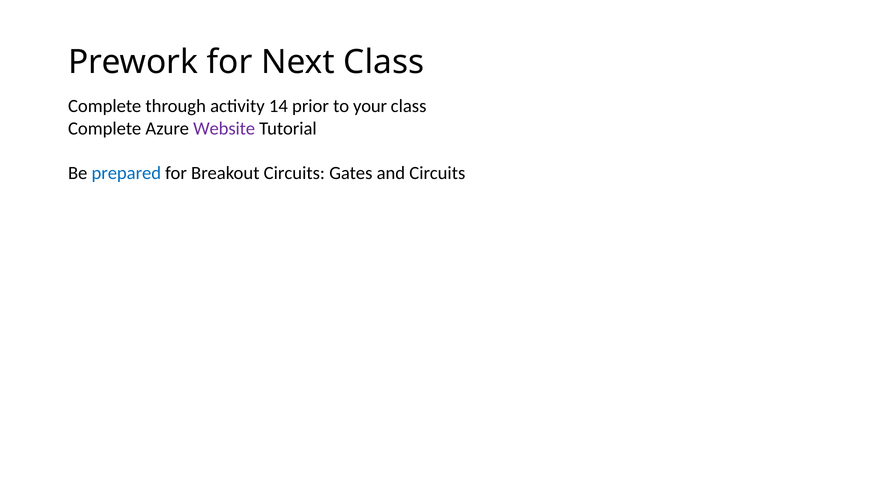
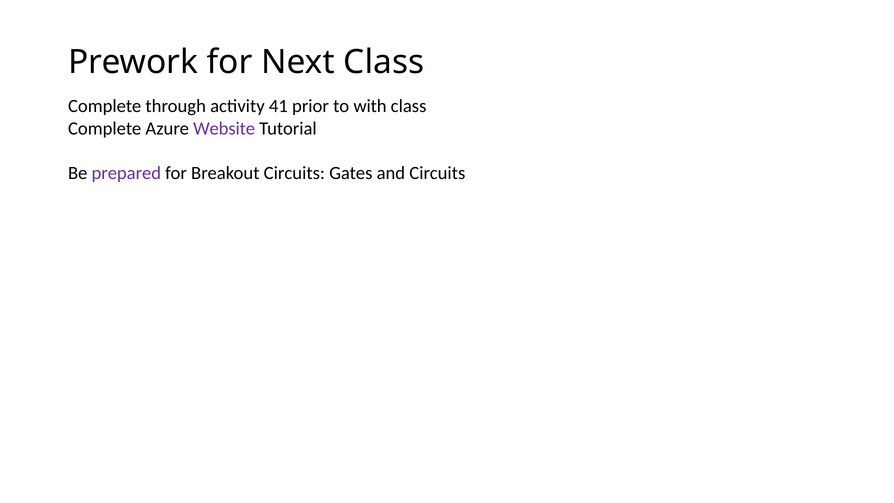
14: 14 -> 41
your: your -> with
prepared colour: blue -> purple
